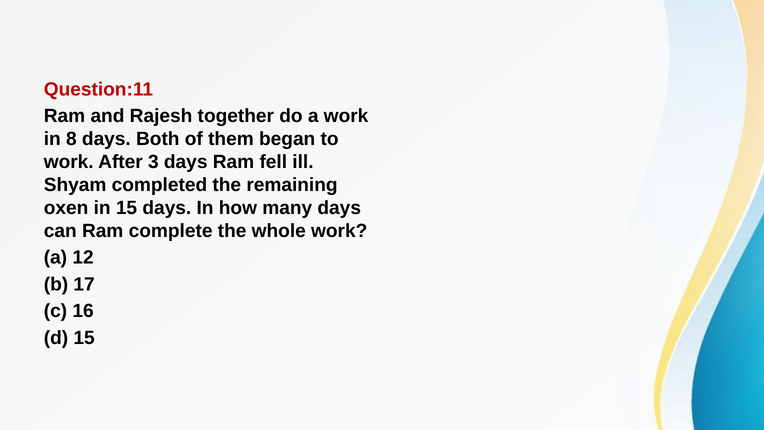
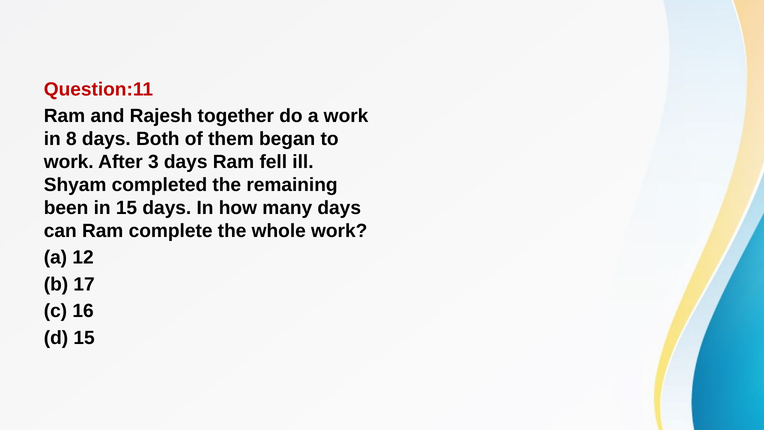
oxen: oxen -> been
